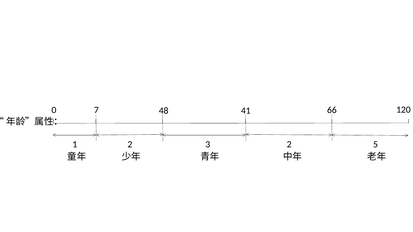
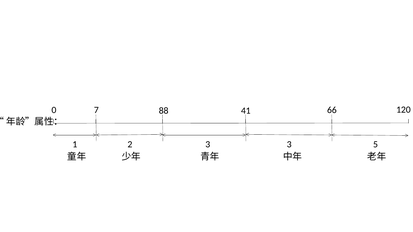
48: 48 -> 88
3 2: 2 -> 3
